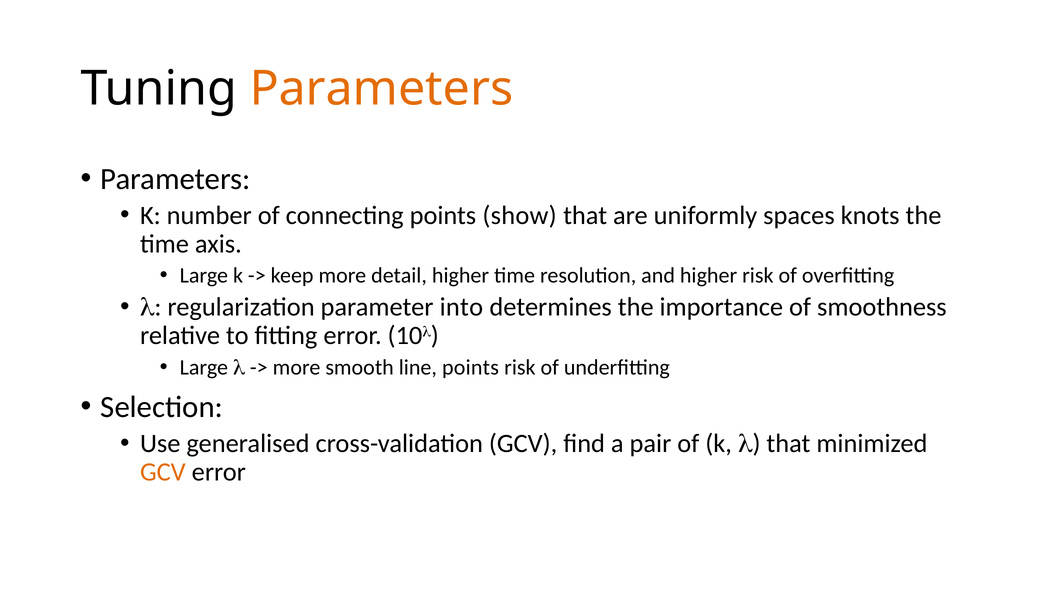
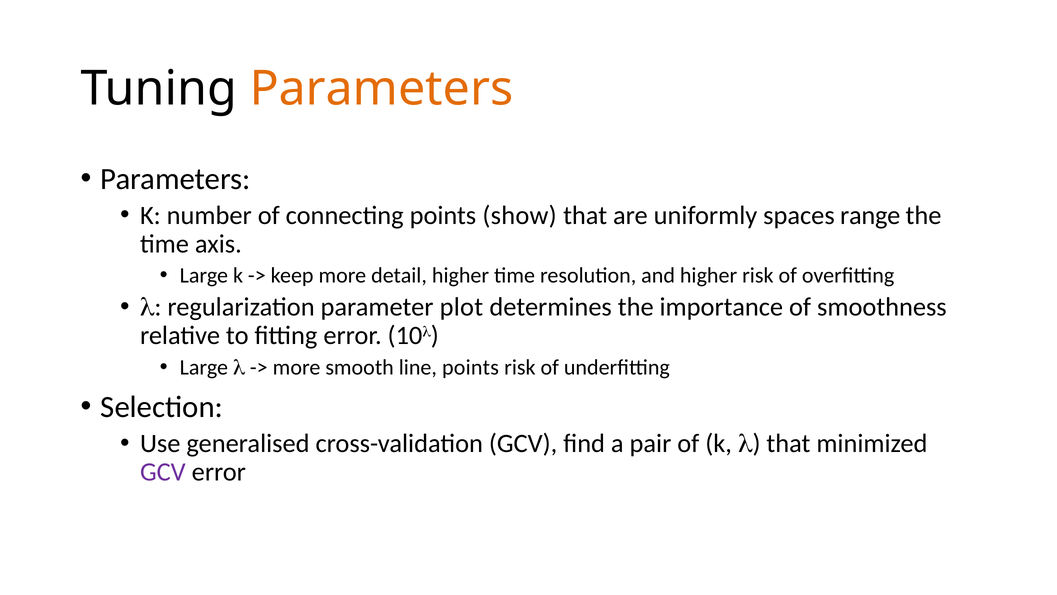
knots: knots -> range
into: into -> plot
GCV at (163, 472) colour: orange -> purple
